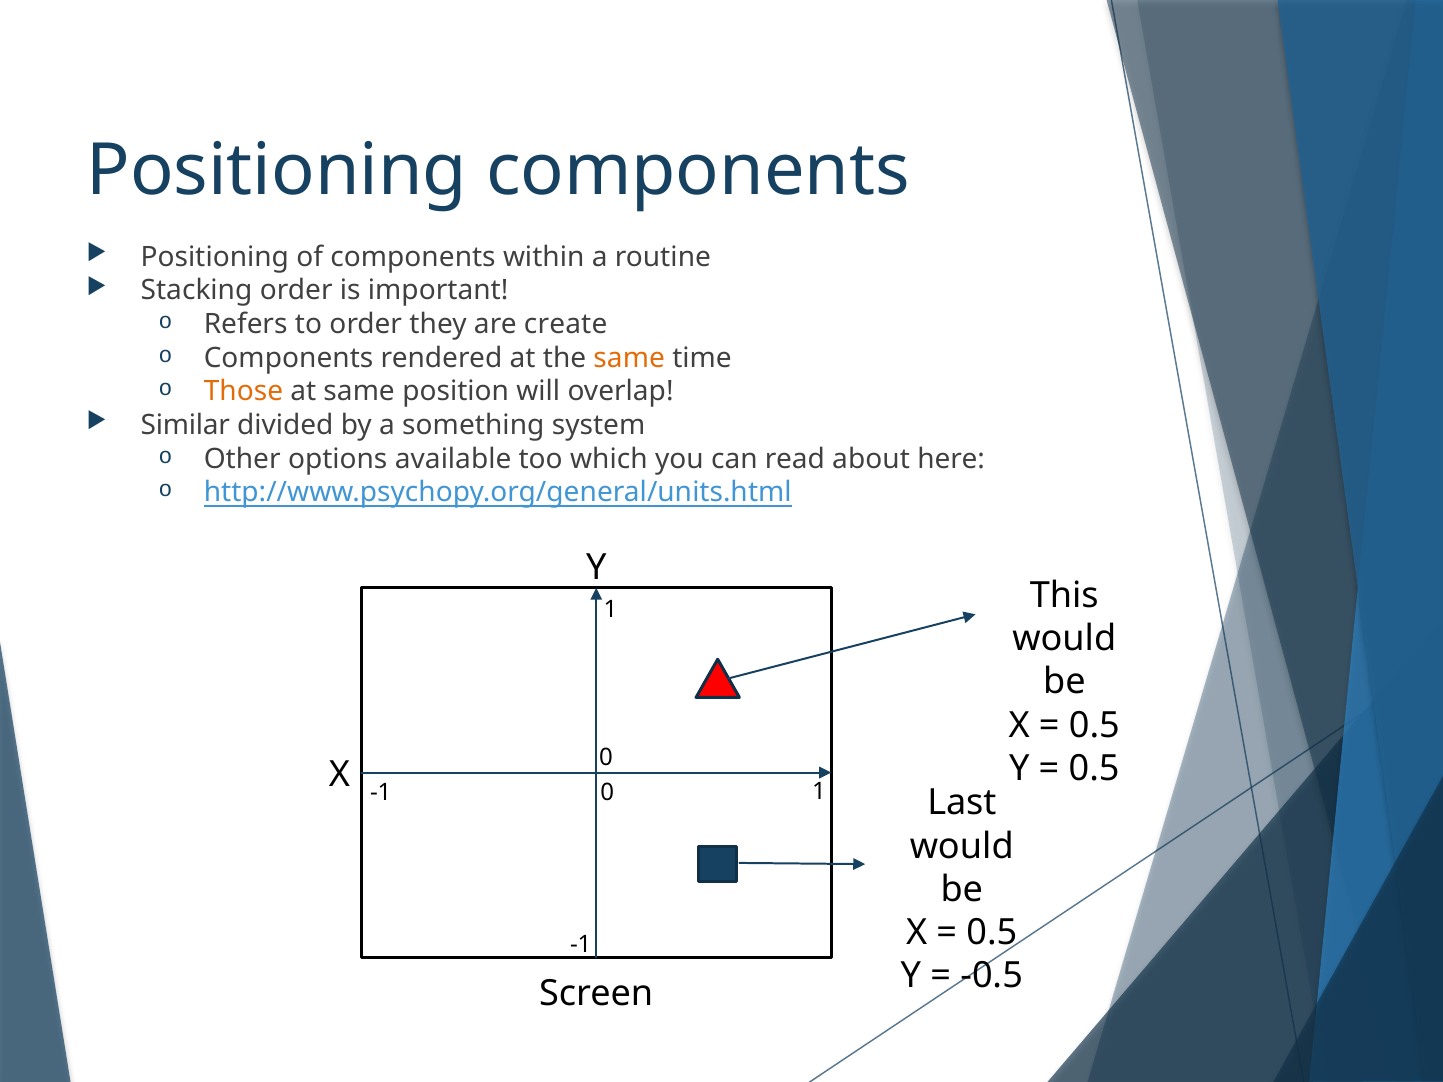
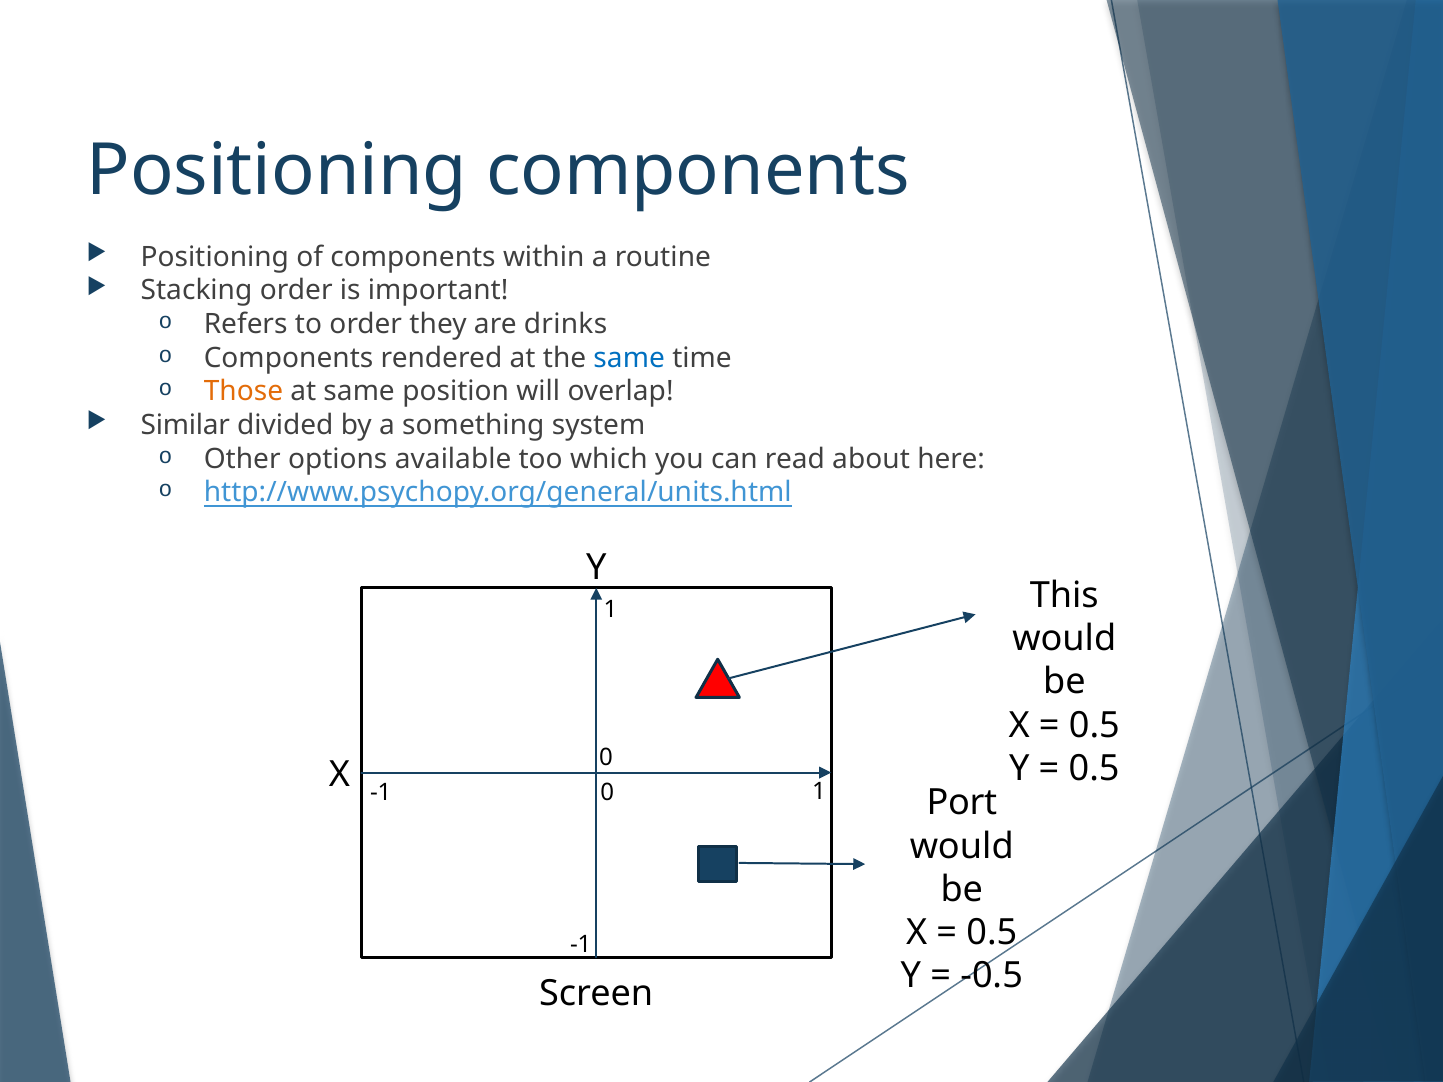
create: create -> drinks
same at (629, 358) colour: orange -> blue
Last: Last -> Port
